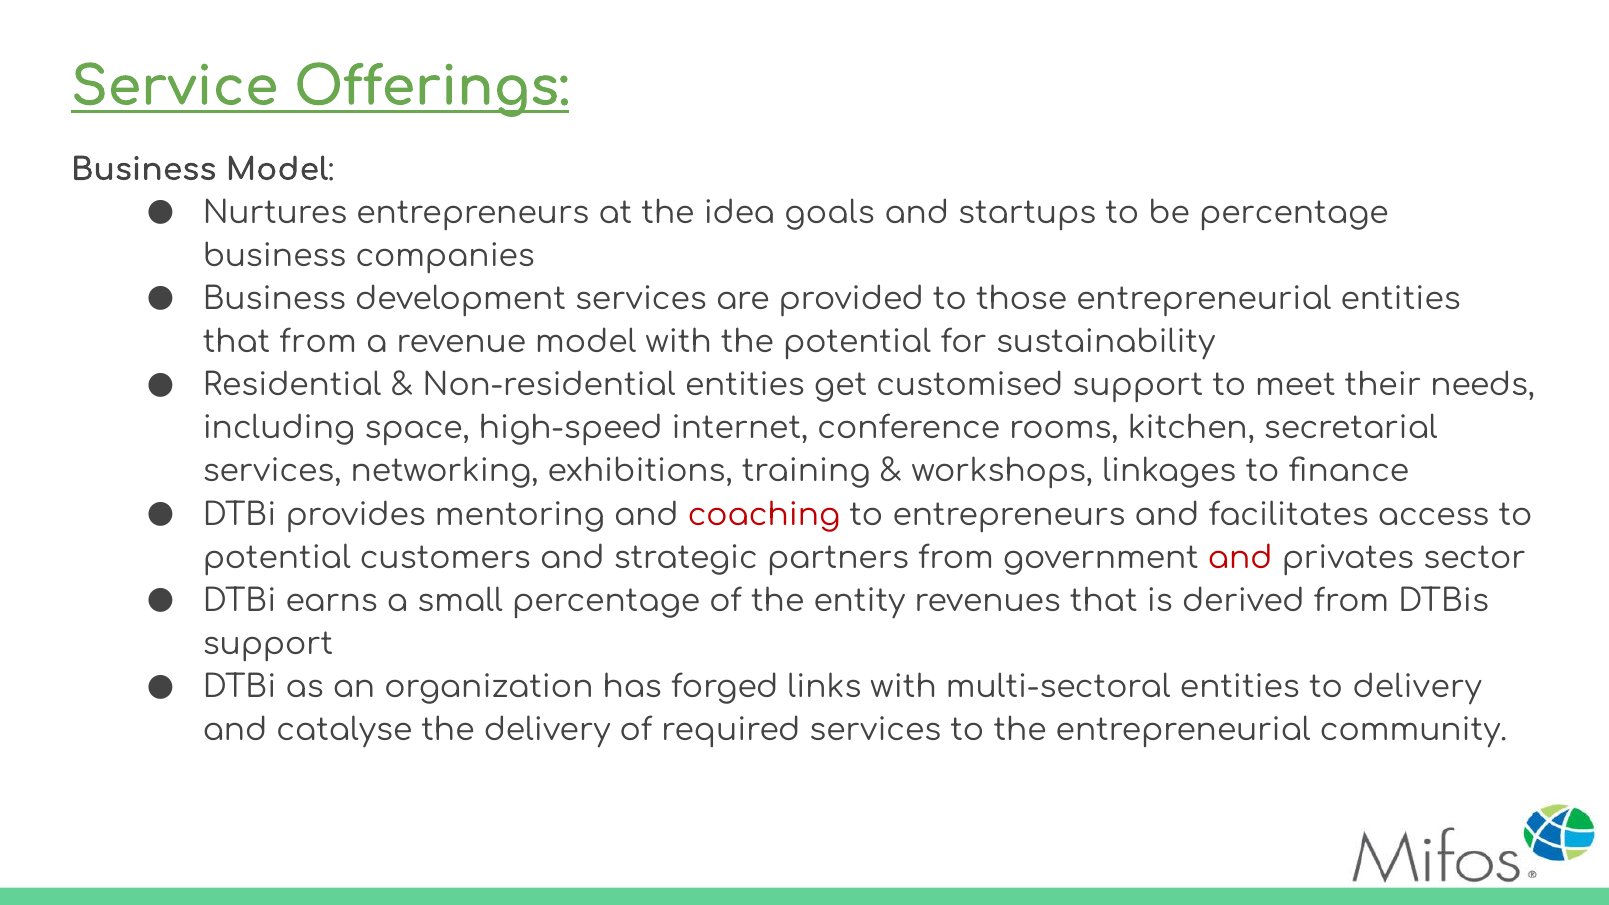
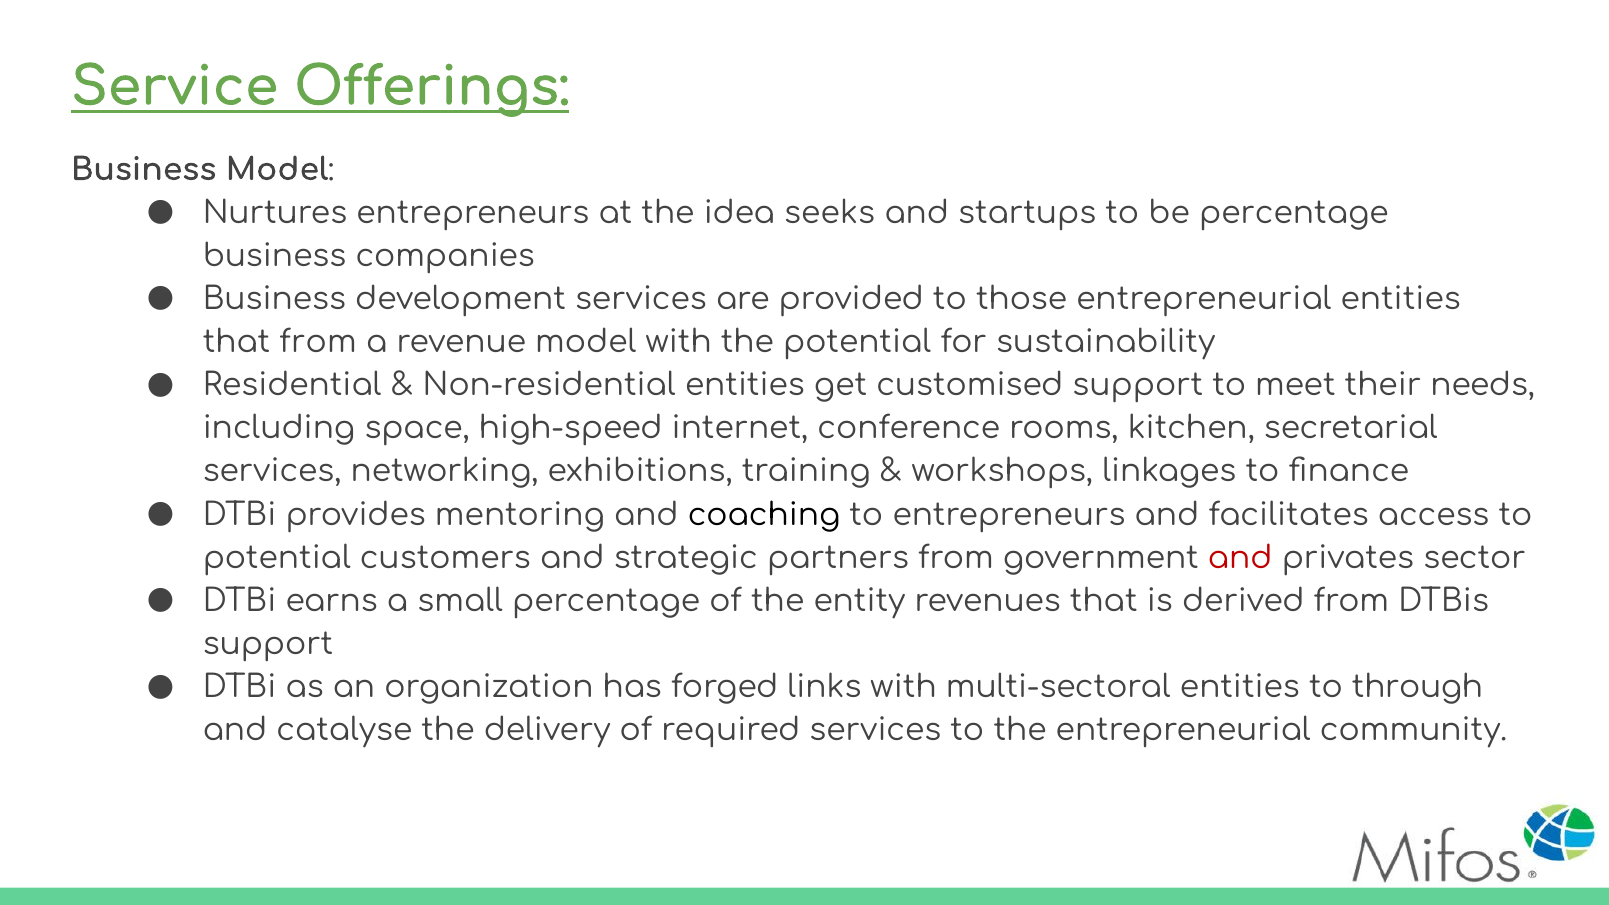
goals: goals -> seeks
coaching colour: red -> black
to delivery: delivery -> through
